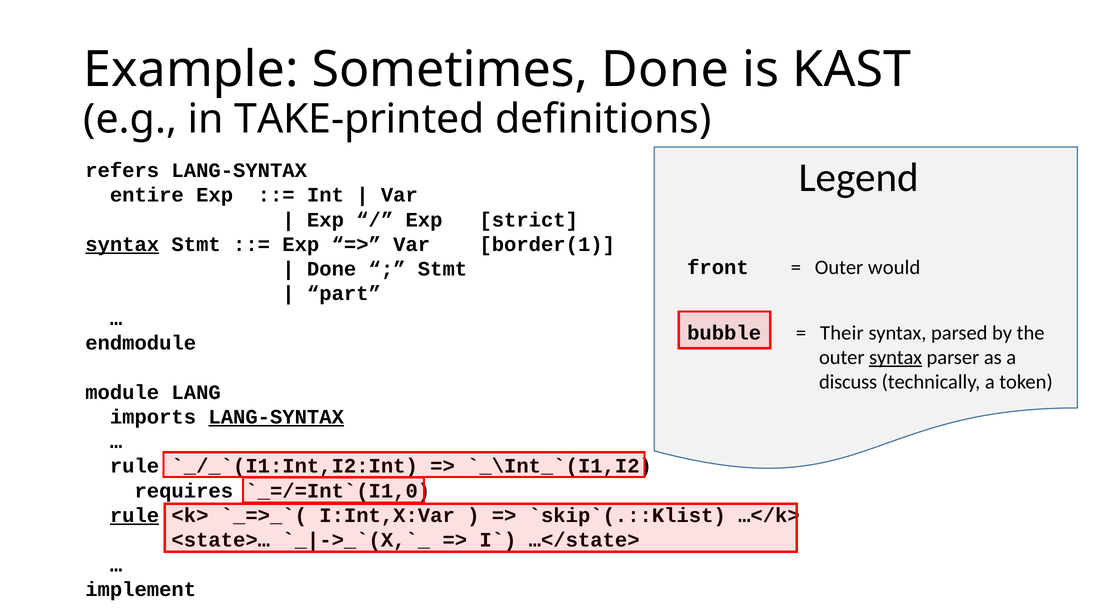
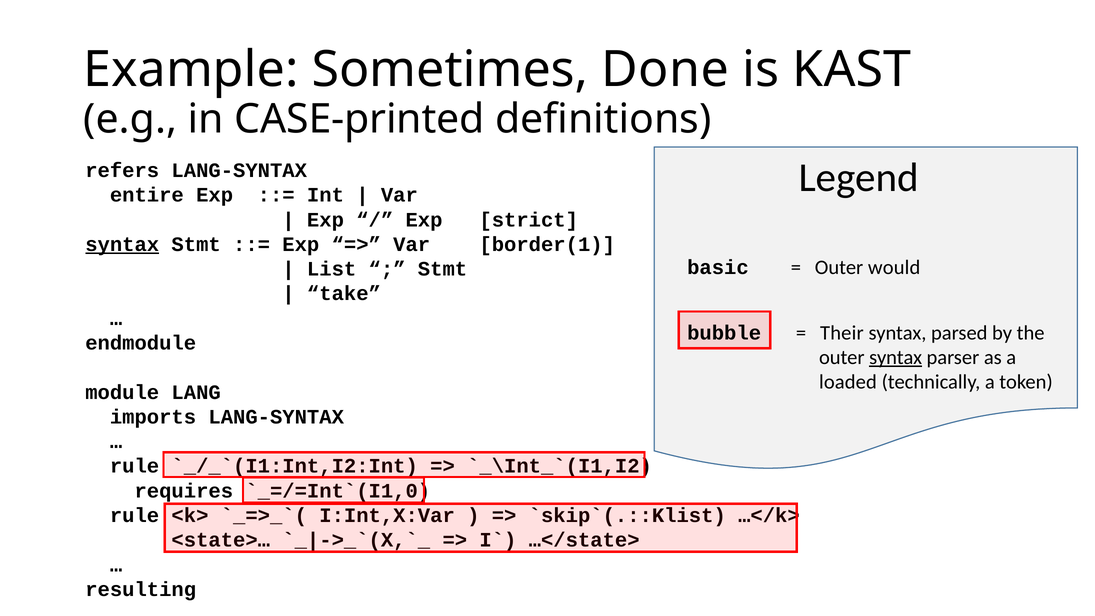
TAKE-printed: TAKE-printed -> CASE-printed
front: front -> basic
Done at (332, 269): Done -> List
part: part -> take
discuss: discuss -> loaded
LANG-SYNTAX at (276, 417) underline: present -> none
rule at (135, 515) underline: present -> none
implement: implement -> resulting
